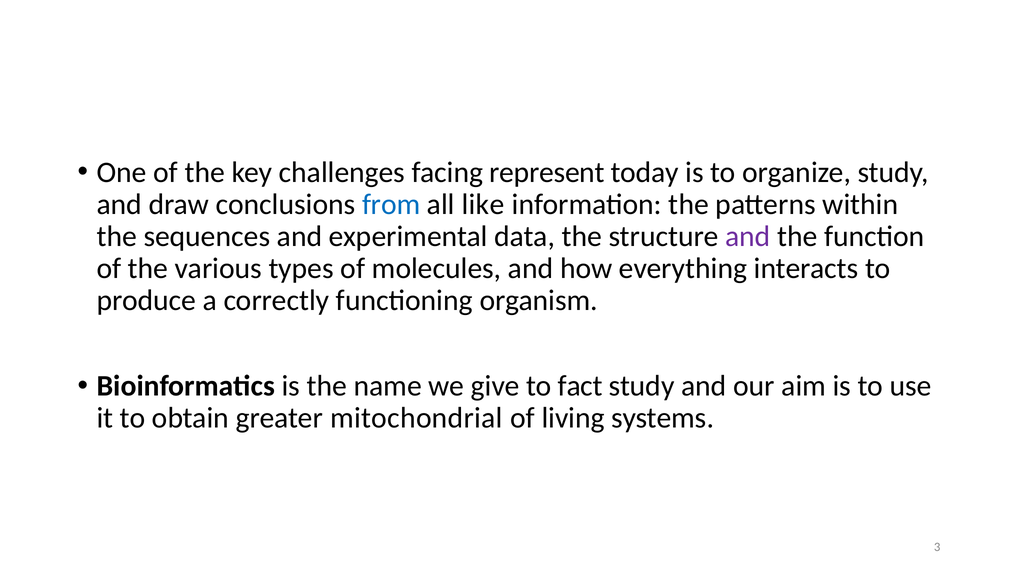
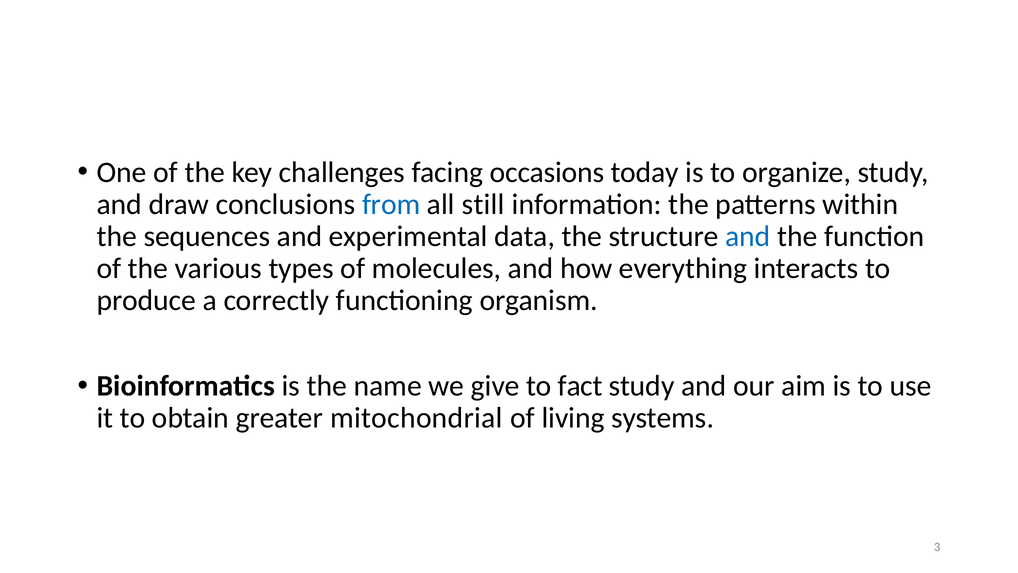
represent: represent -> occasions
like: like -> still
and at (748, 236) colour: purple -> blue
